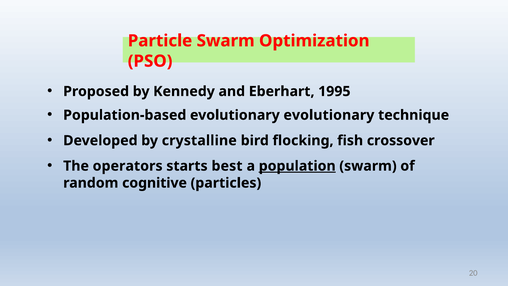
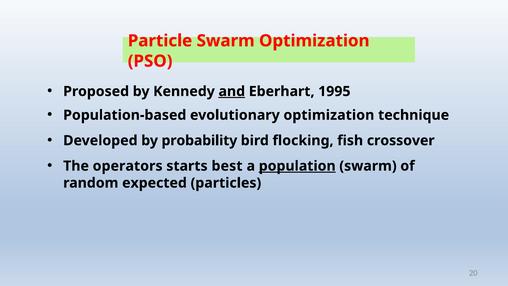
and underline: none -> present
evolutionary evolutionary: evolutionary -> optimization
crystalline: crystalline -> probability
cognitive: cognitive -> expected
